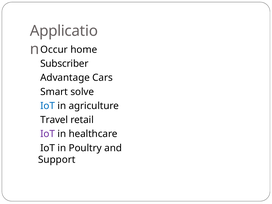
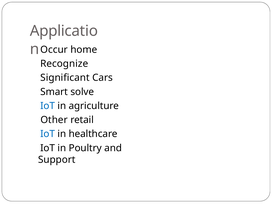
Subscriber: Subscriber -> Recognize
Advantage: Advantage -> Significant
Travel: Travel -> Other
IoT at (48, 134) colour: purple -> blue
